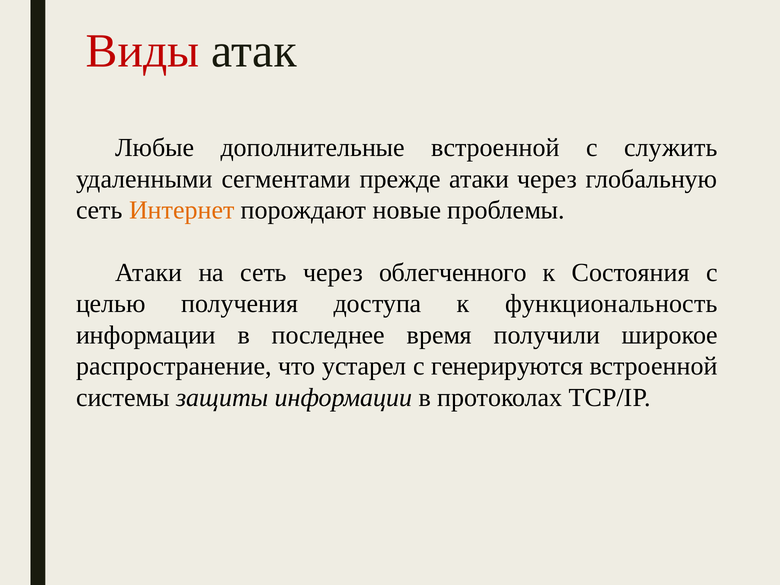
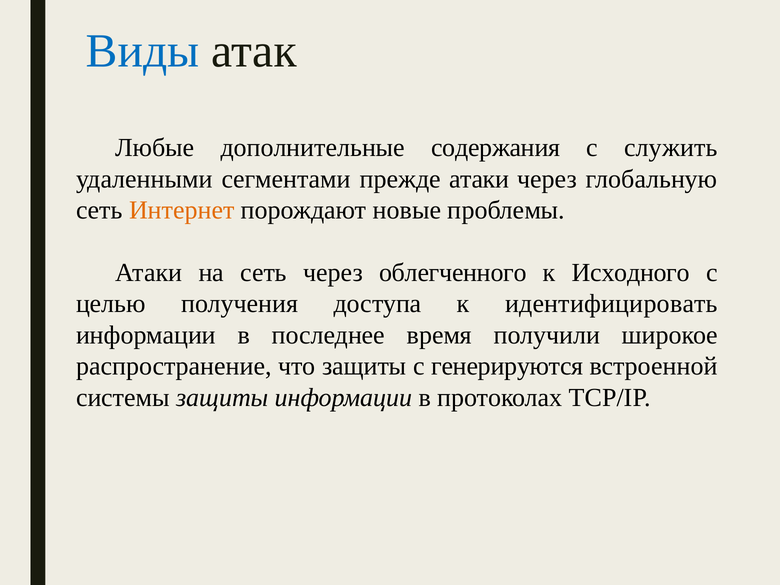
Виды colour: red -> blue
дополнительные встроенной: встроенной -> содержания
Состояния: Состояния -> Исходного
функциональность: функциональность -> идентифицировать
что устарел: устарел -> защиты
